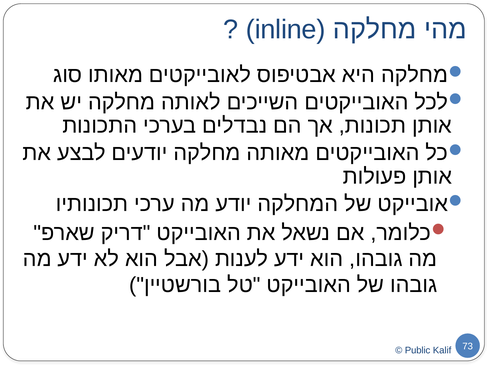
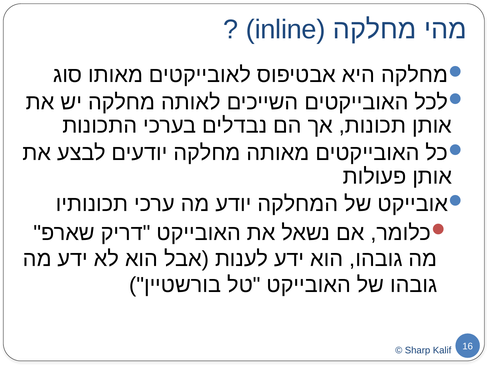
Public: Public -> Sharp
73: 73 -> 16
